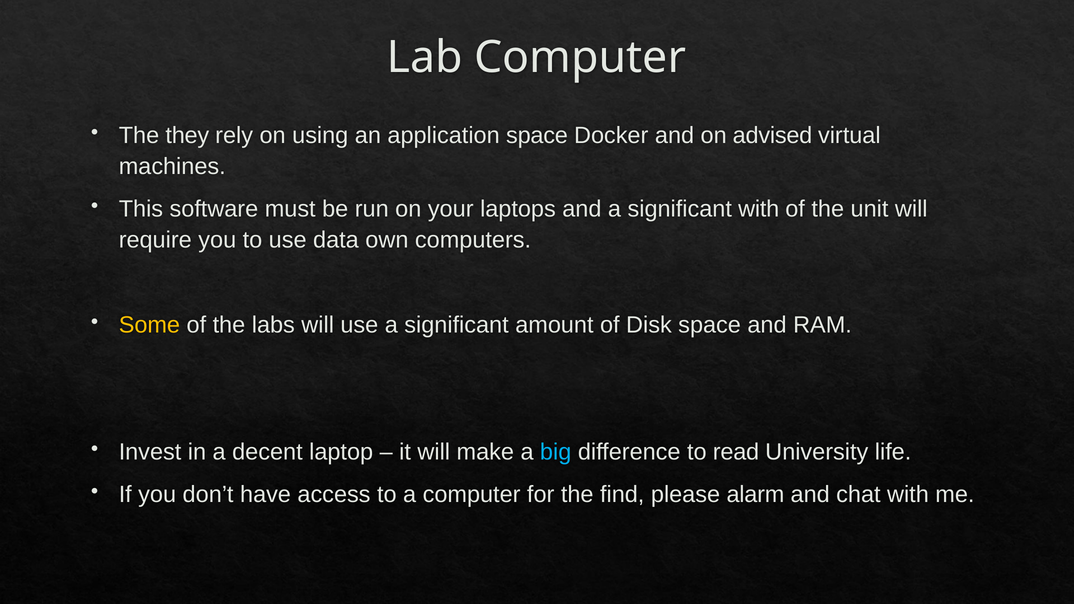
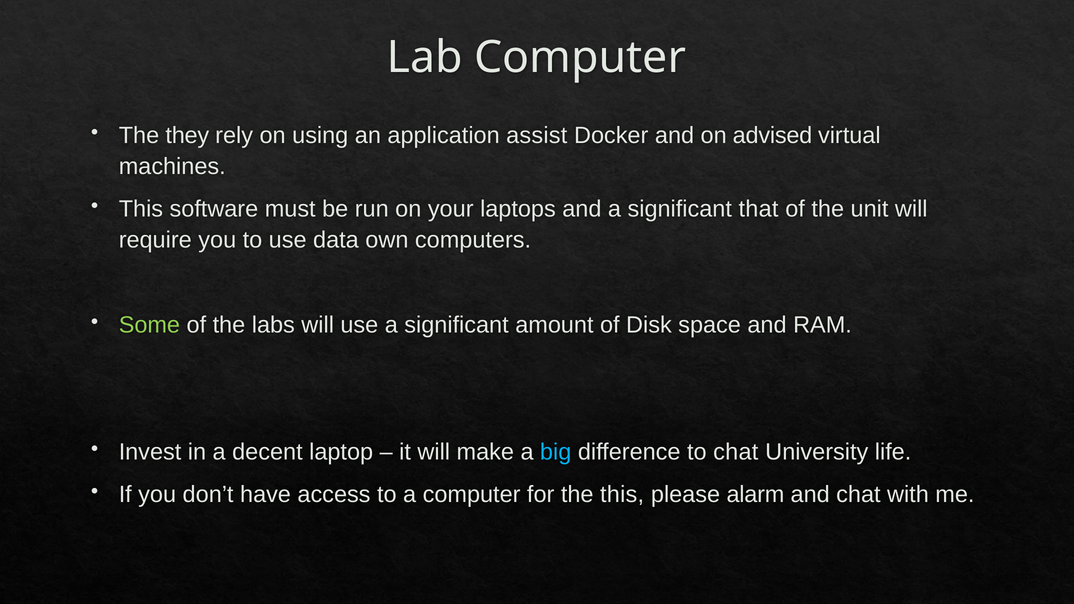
application space: space -> assist
significant with: with -> that
Some colour: yellow -> light green
to read: read -> chat
the find: find -> this
